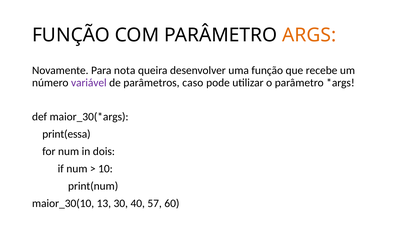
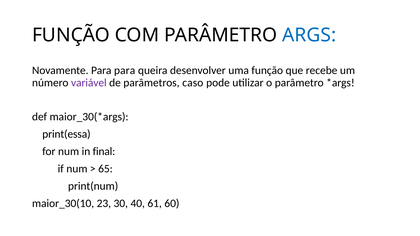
ARGS colour: orange -> blue
Para nota: nota -> para
dois: dois -> final
10: 10 -> 65
13: 13 -> 23
57: 57 -> 61
